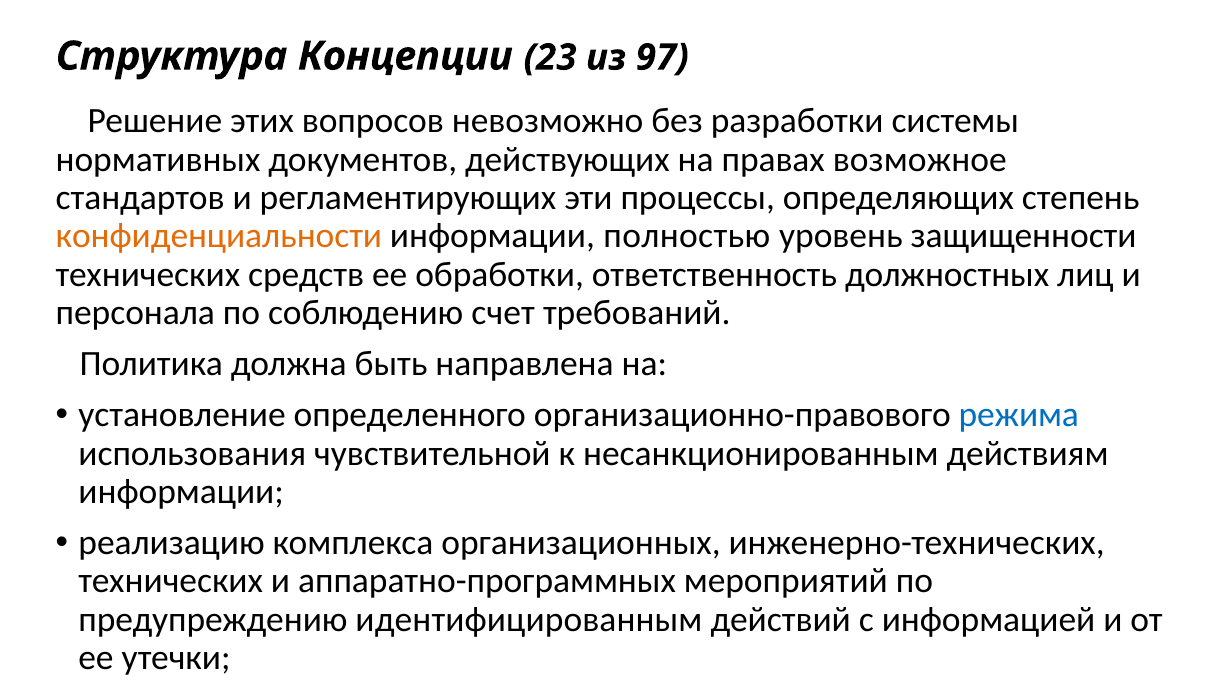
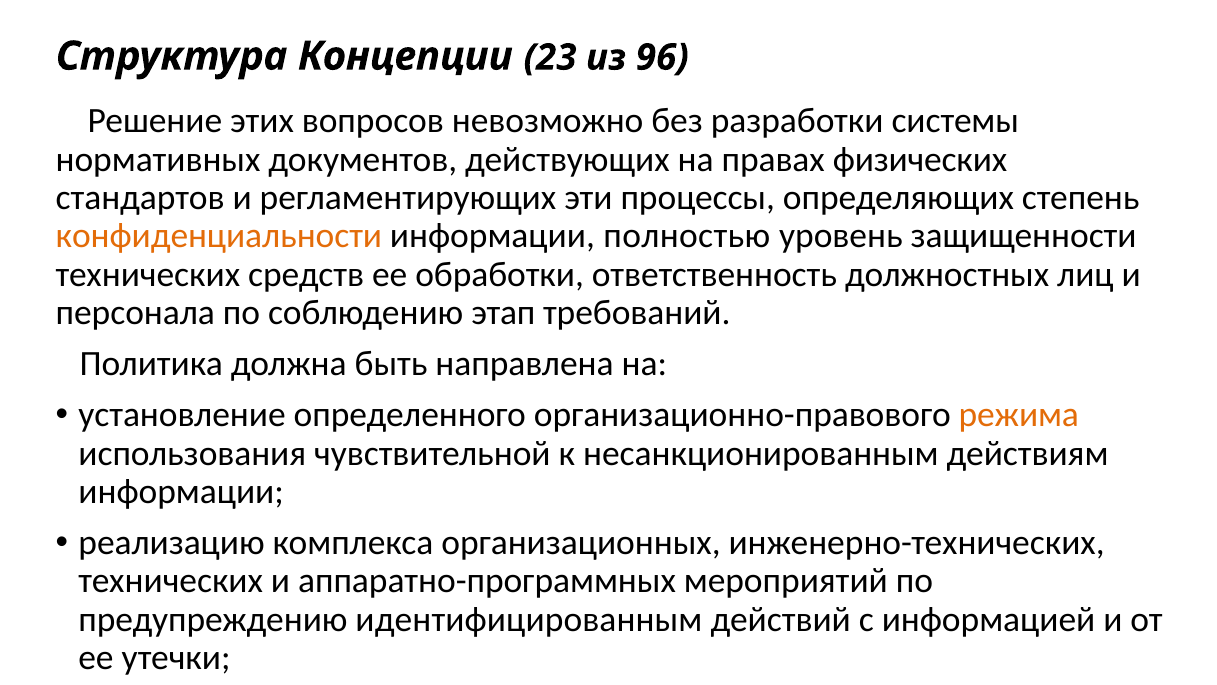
97: 97 -> 96
возможное: возможное -> физических
счет: счет -> этап
режима colour: blue -> orange
